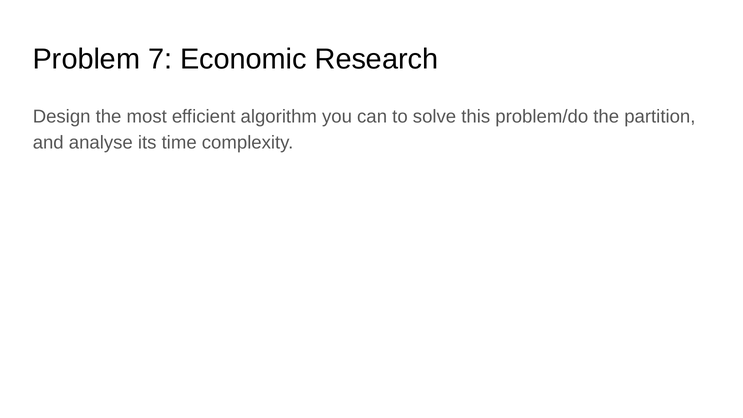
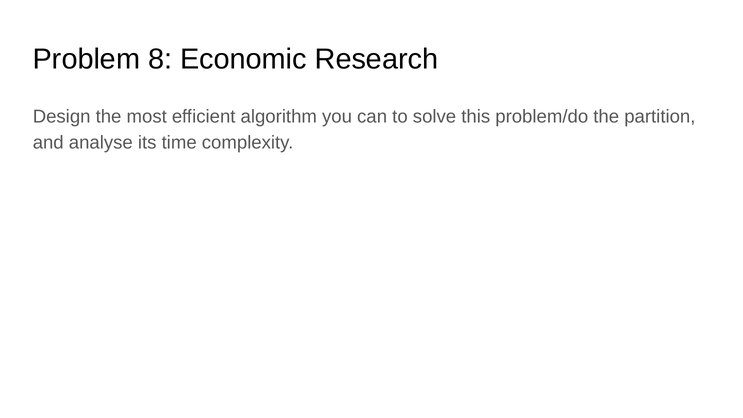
7: 7 -> 8
